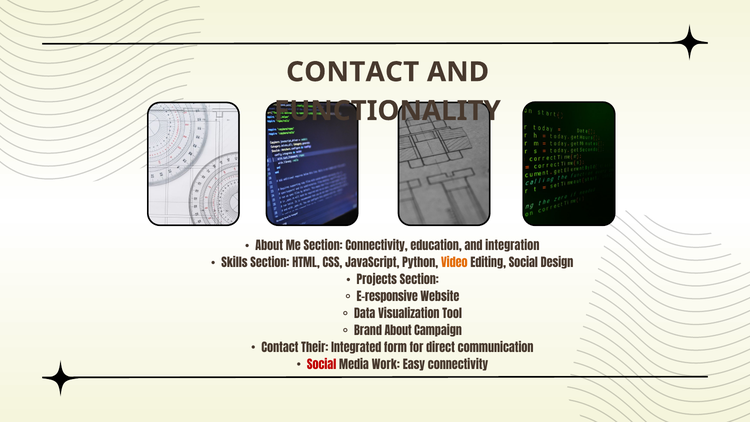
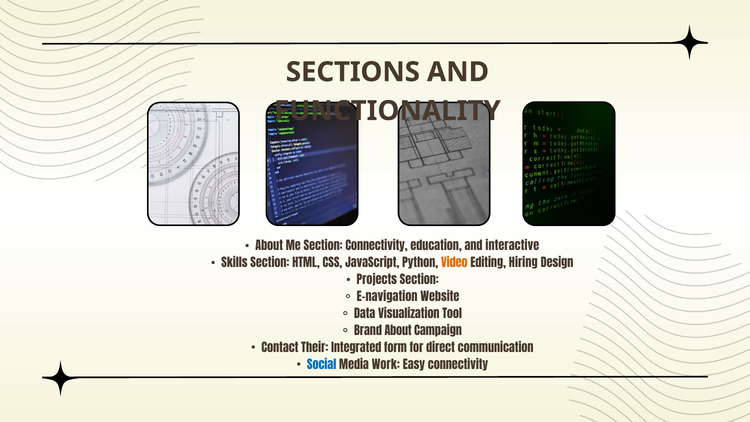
CONTACT at (353, 72): CONTACT -> SECTIONS
integration: integration -> interactive
Editing Social: Social -> Hiring
E-responsive: E-responsive -> E-navigation
Social at (322, 365) colour: red -> blue
